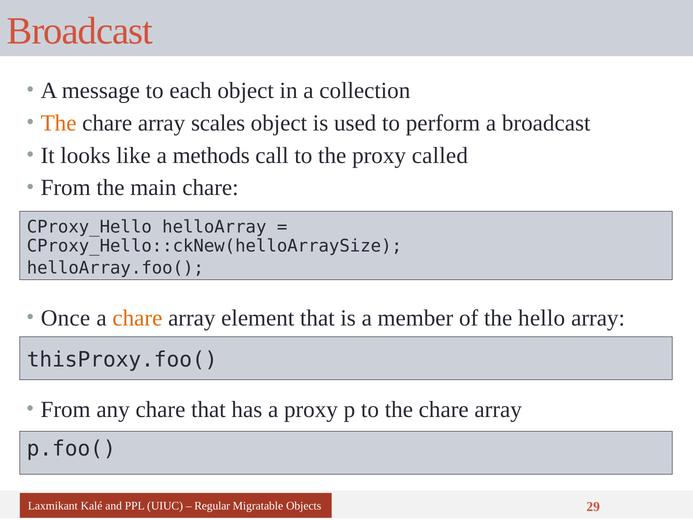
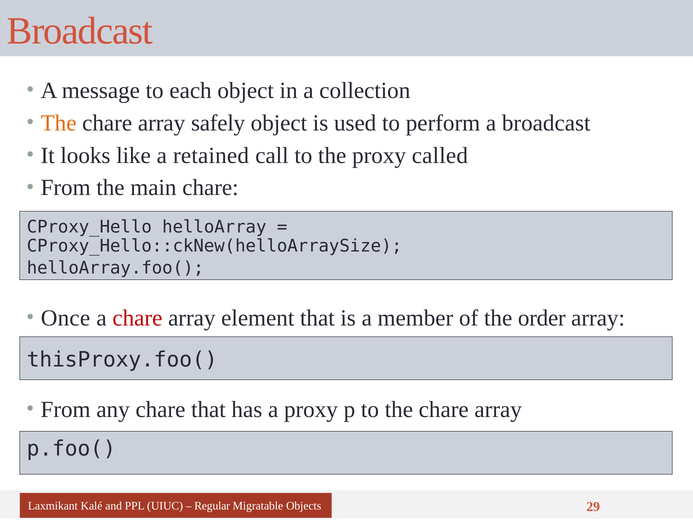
scales: scales -> safely
methods: methods -> retained
chare at (137, 318) colour: orange -> red
hello: hello -> order
